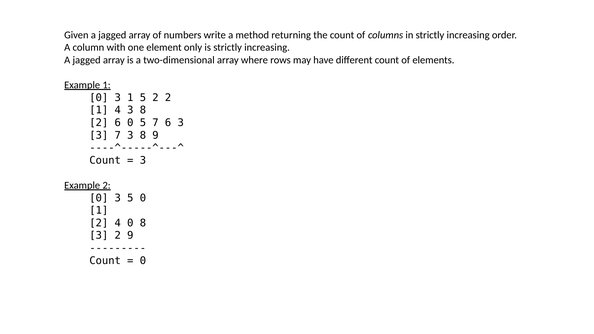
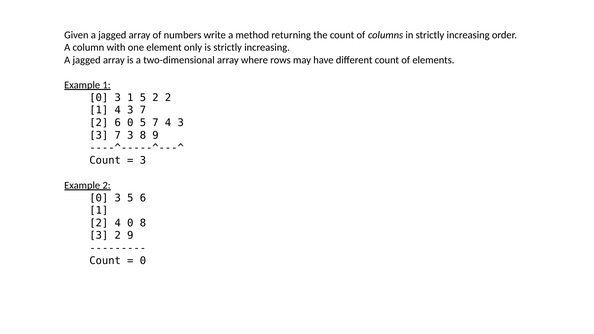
4 3 8: 8 -> 7
7 6: 6 -> 4
5 0: 0 -> 6
